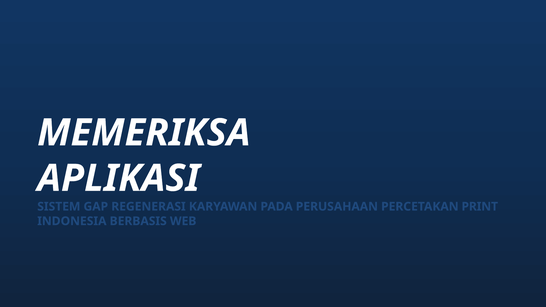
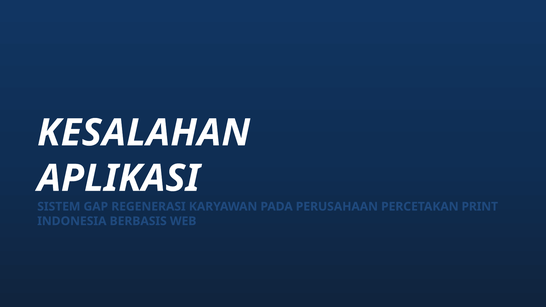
MEMERIKSA: MEMERIKSA -> KESALAHAN
